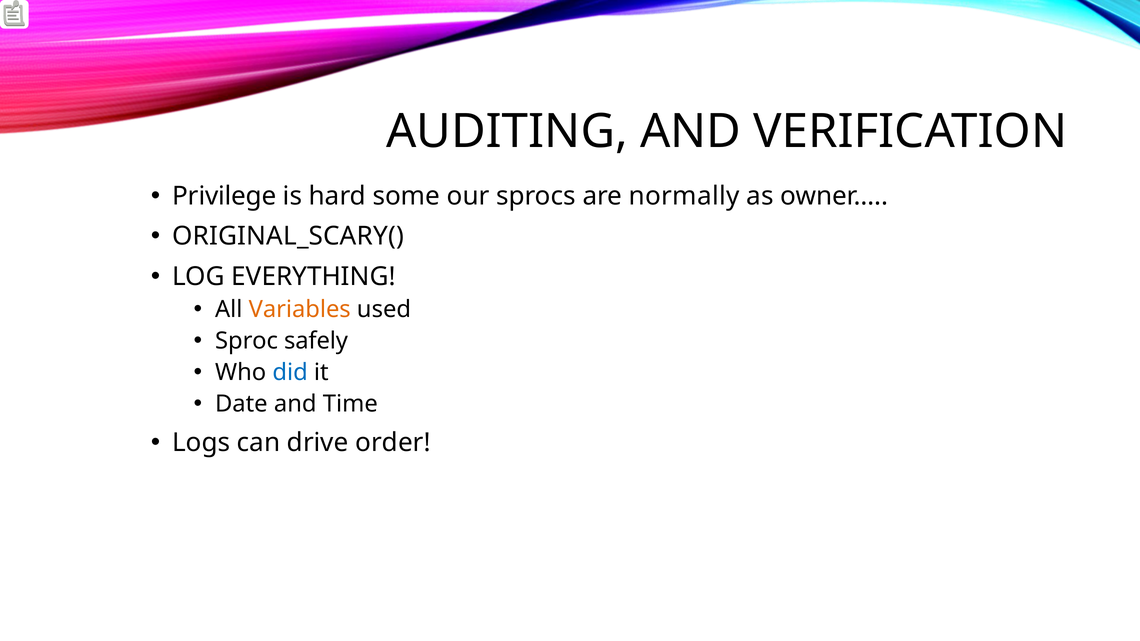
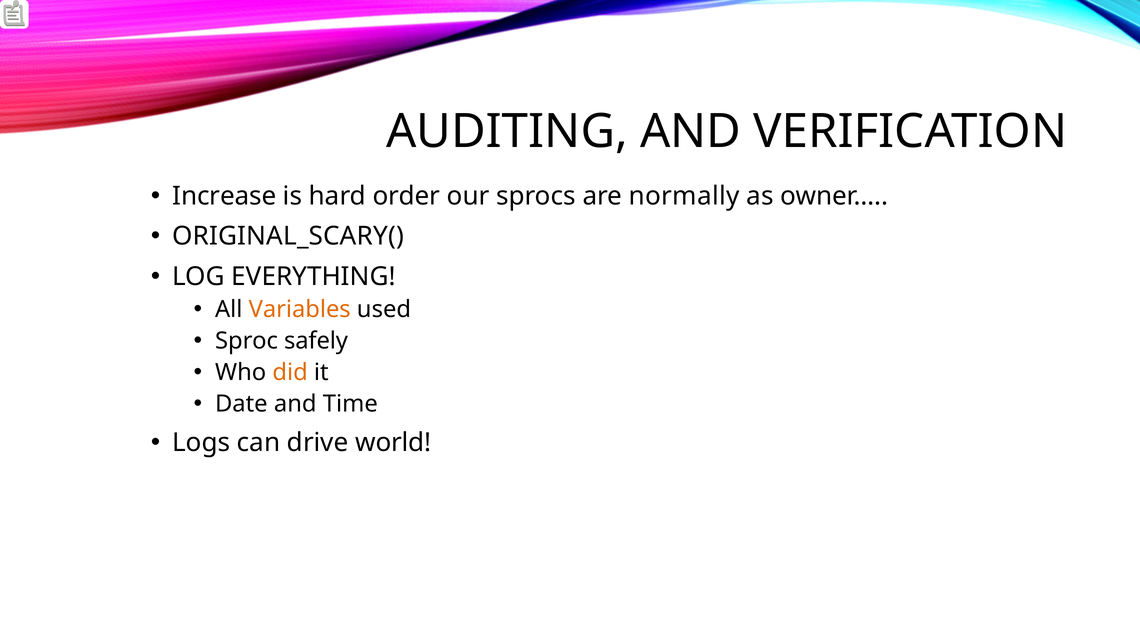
Privilege: Privilege -> Increase
some: some -> order
did colour: blue -> orange
order: order -> world
